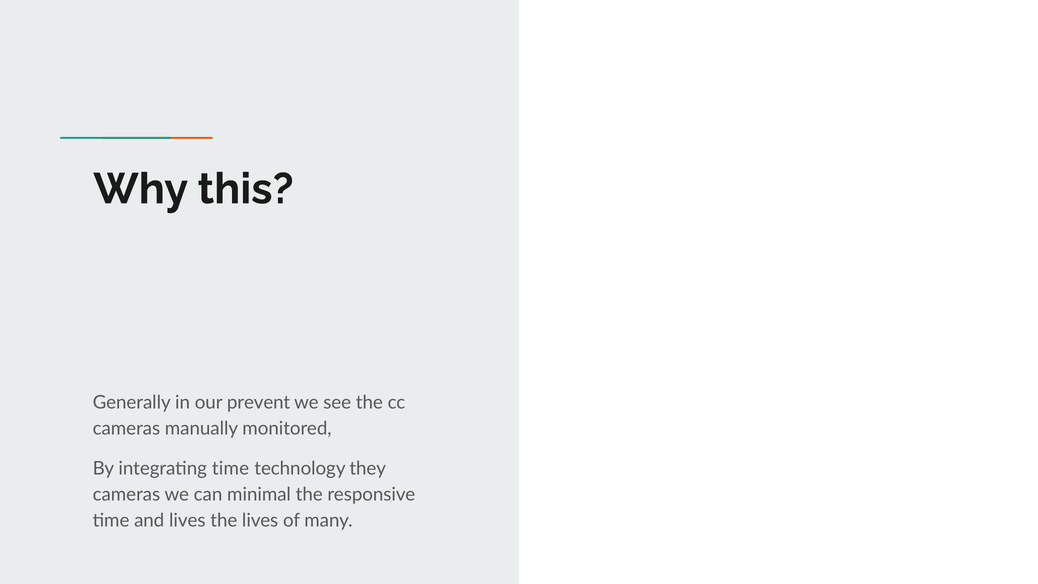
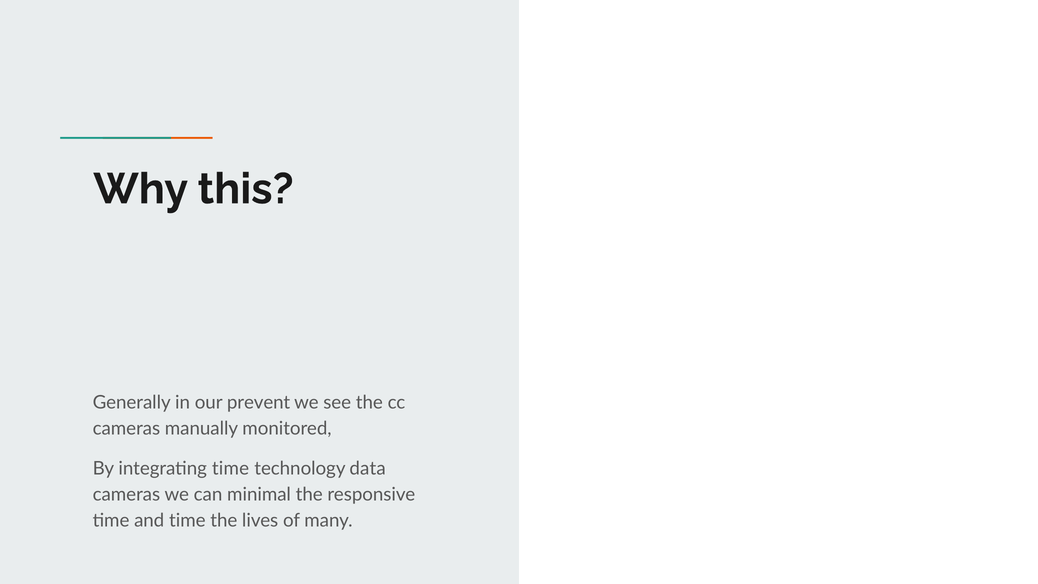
they: they -> data
and lives: lives -> time
